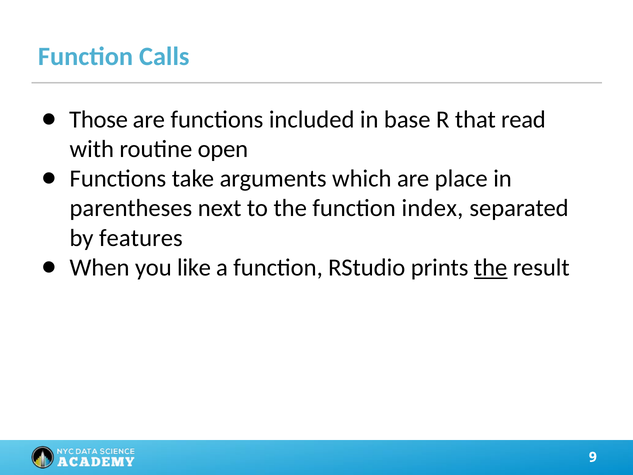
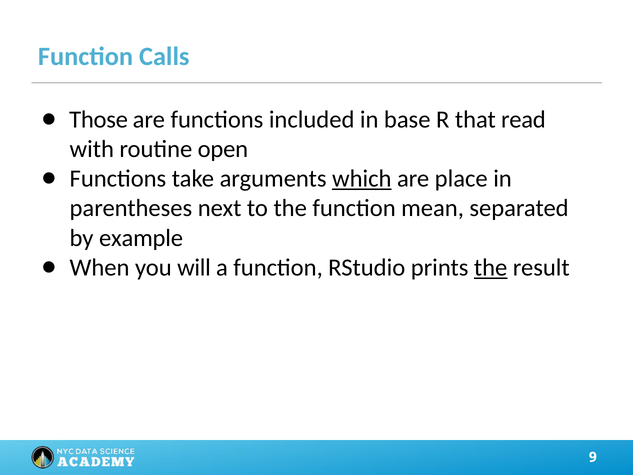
which underline: none -> present
index: index -> mean
features: features -> example
like: like -> will
